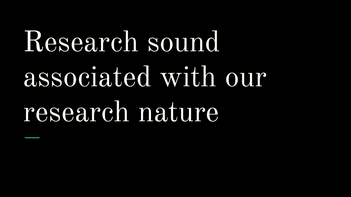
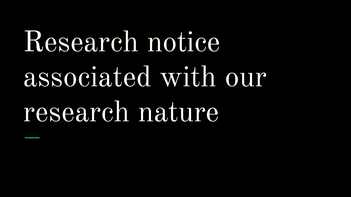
sound: sound -> notice
